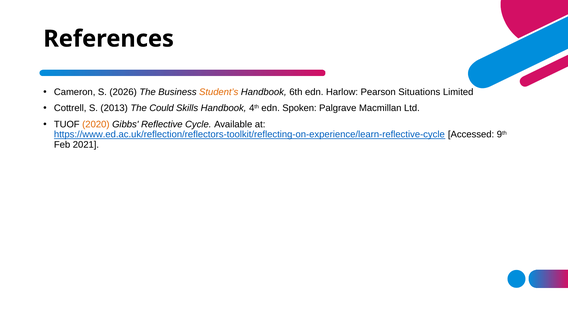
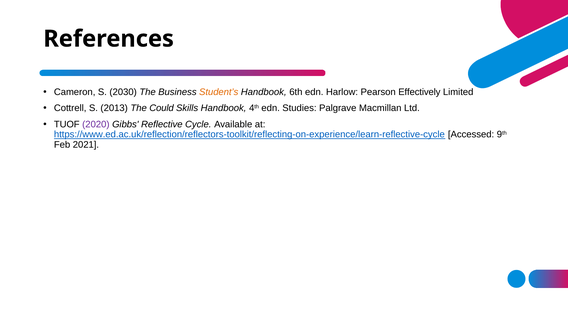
2026: 2026 -> 2030
Situations: Situations -> Effectively
Spoken: Spoken -> Studies
2020 colour: orange -> purple
